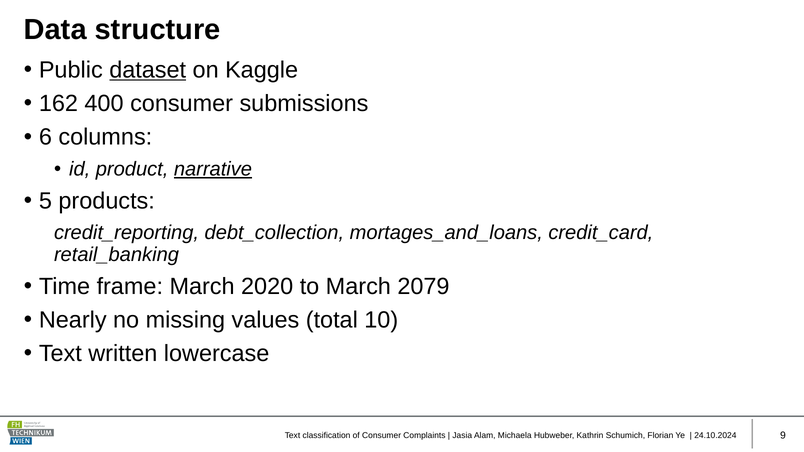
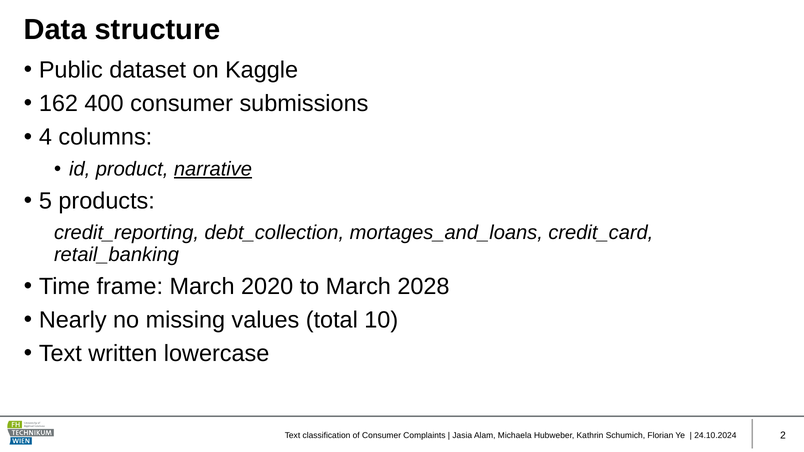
dataset underline: present -> none
6: 6 -> 4
2079: 2079 -> 2028
9: 9 -> 2
